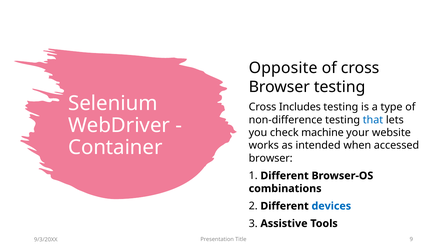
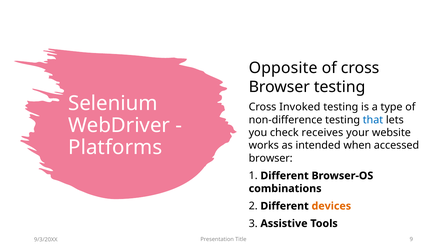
Includes: Includes -> Invoked
machine: machine -> receives
Container: Container -> Platforms
devices colour: blue -> orange
